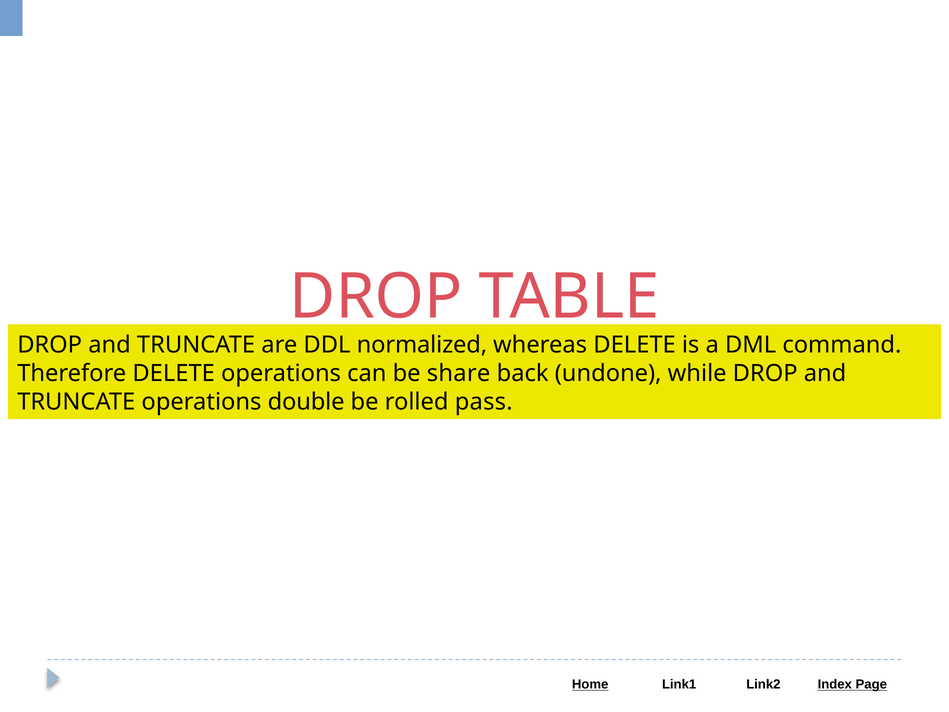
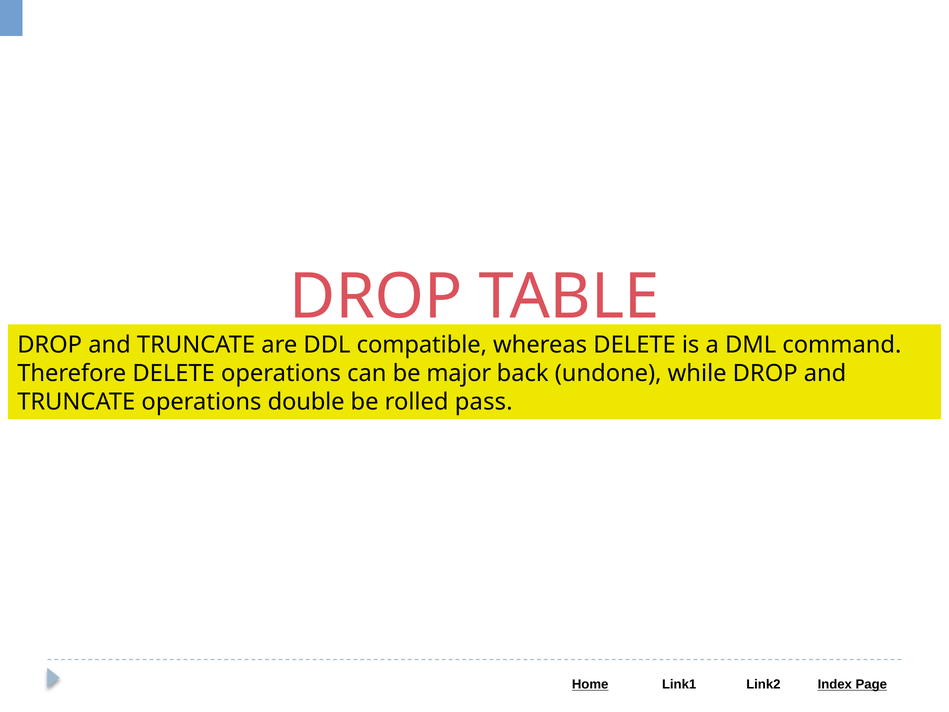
normalized: normalized -> compatible
share: share -> major
